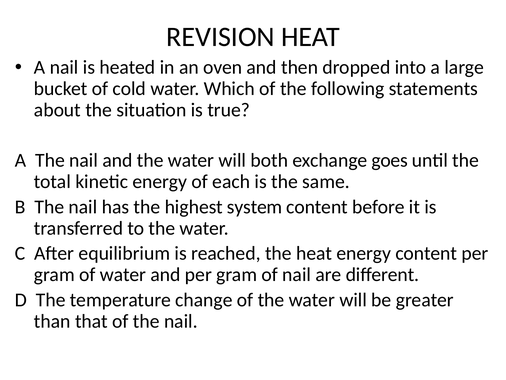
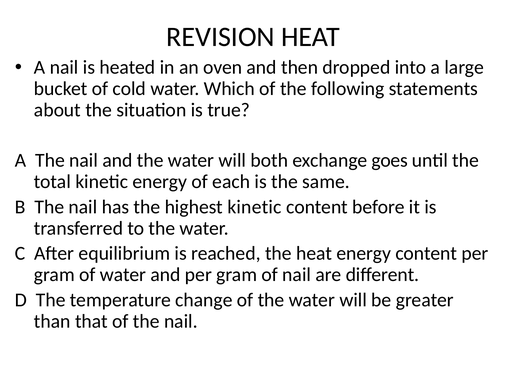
highest system: system -> kinetic
